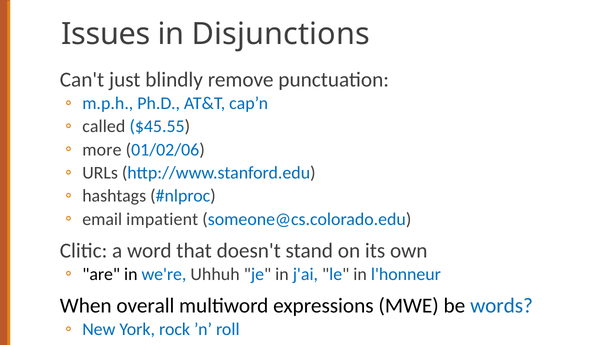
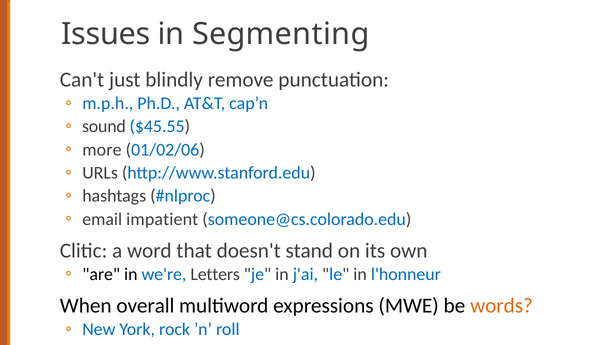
Disjunctions: Disjunctions -> Segmenting
called: called -> sound
Uhhuh: Uhhuh -> Letters
words colour: blue -> orange
